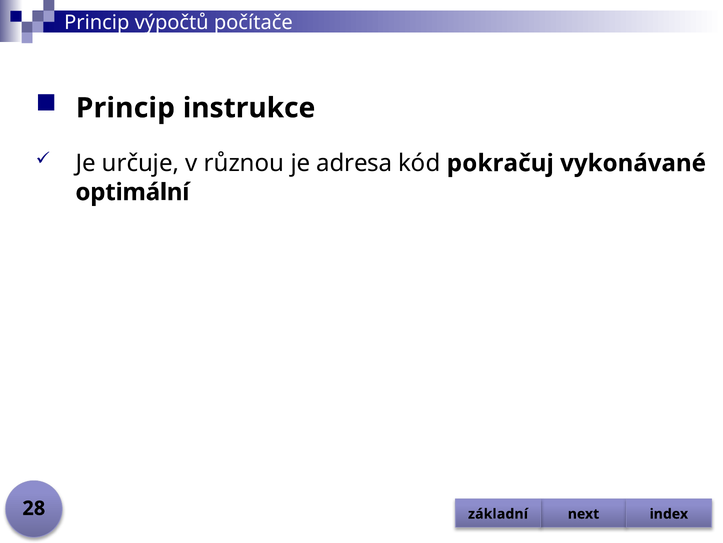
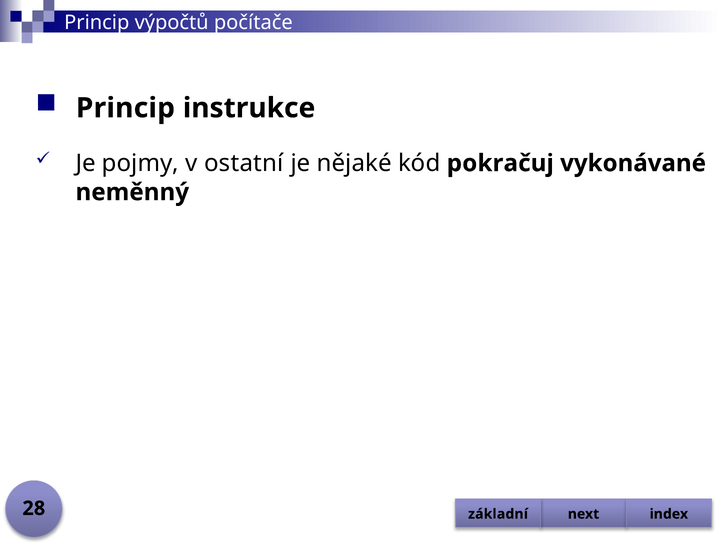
určuje: určuje -> pojmy
různou: různou -> ostatní
adresa: adresa -> nějaké
optimální: optimální -> neměnný
